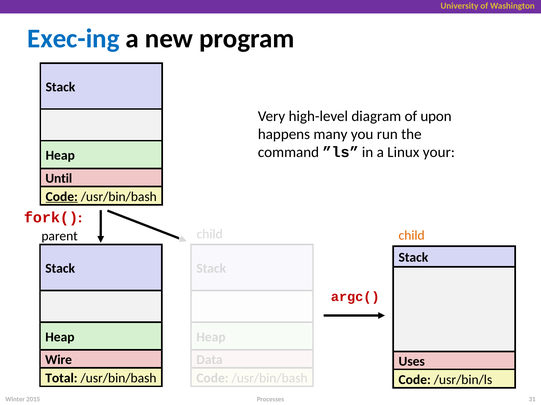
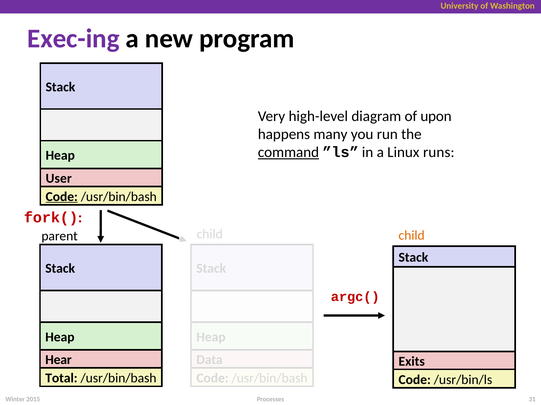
Exec-ing colour: blue -> purple
command underline: none -> present
your: your -> runs
Until: Until -> User
Wire: Wire -> Hear
Uses: Uses -> Exits
